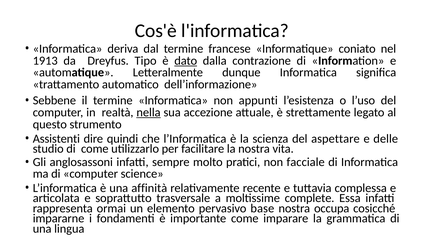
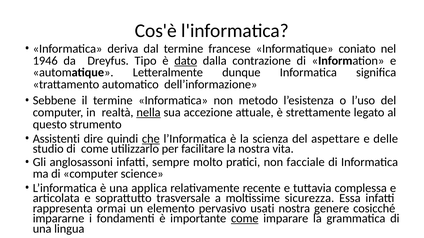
1913: 1913 -> 1946
appunti: appunti -> metodo
che underline: none -> present
affinità: affinità -> applica
complete: complete -> sicurezza
base: base -> usati
occupa: occupa -> genere
come at (245, 219) underline: none -> present
